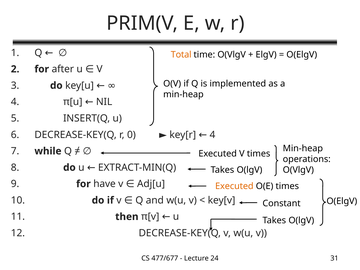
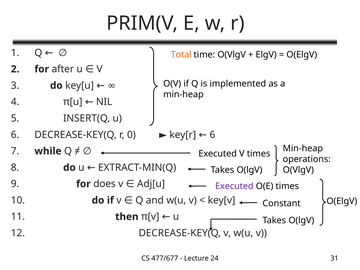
key[r 4: 4 -> 6
have: have -> does
Executed at (234, 186) colour: orange -> purple
